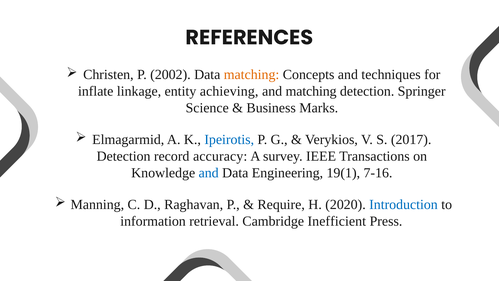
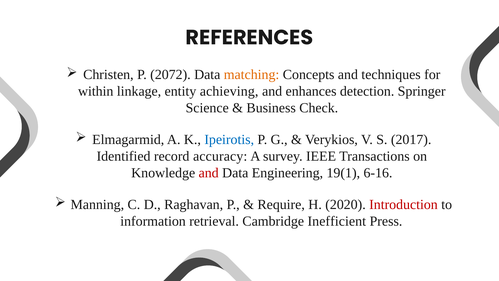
2002: 2002 -> 2072
inflate: inflate -> within
and matching: matching -> enhances
Marks: Marks -> Check
Detection at (124, 156): Detection -> Identified
and at (209, 173) colour: blue -> red
7-16: 7-16 -> 6-16
Introduction colour: blue -> red
